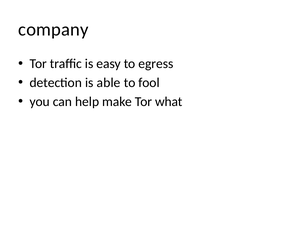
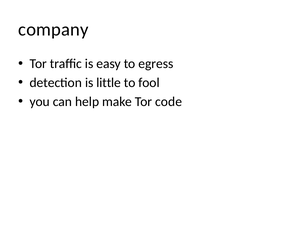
able: able -> little
what: what -> code
